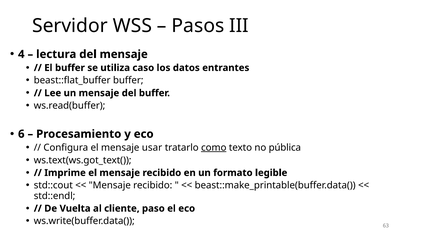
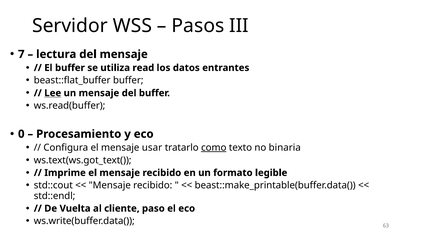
4: 4 -> 7
caso: caso -> read
Lee underline: none -> present
6: 6 -> 0
pública: pública -> binaria
